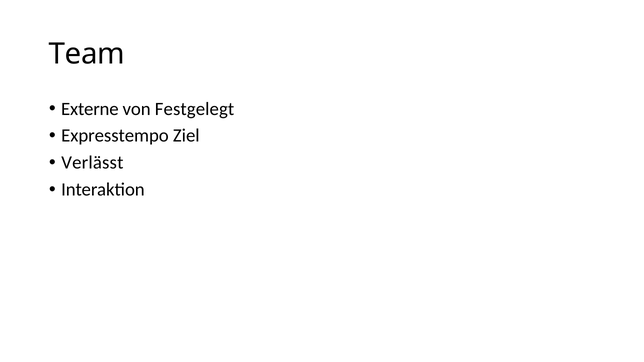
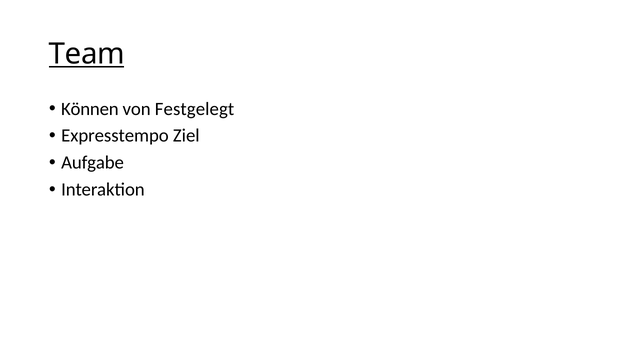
Team underline: none -> present
Externe: Externe -> Können
Verlässt: Verlässt -> Aufgabe
